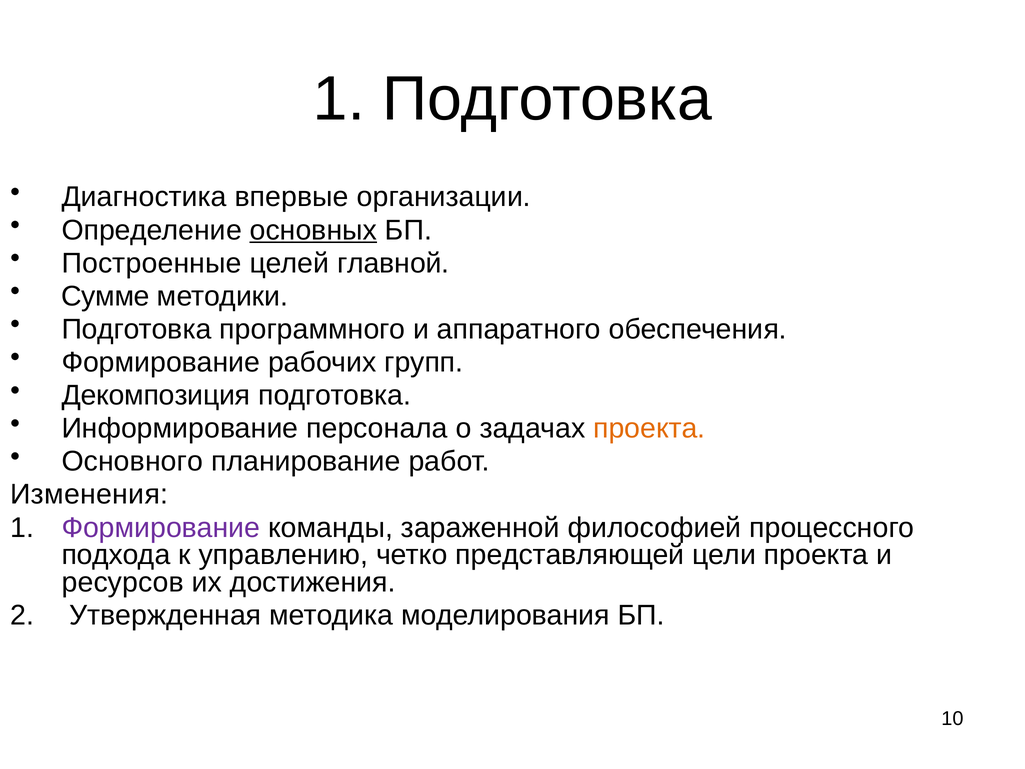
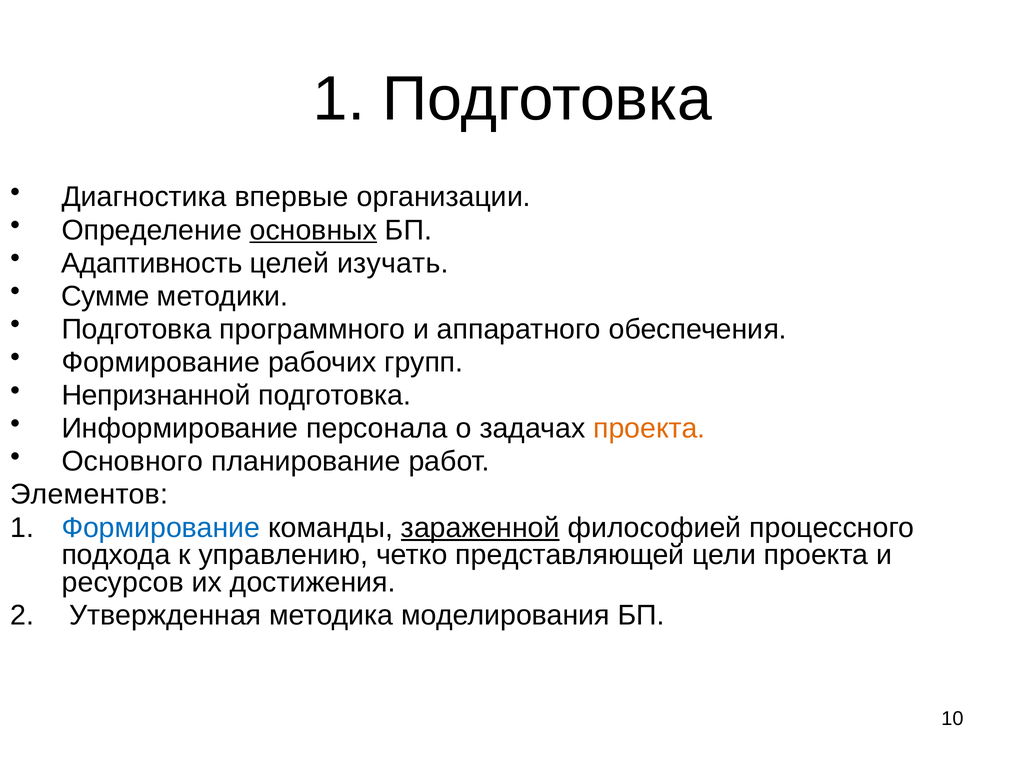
Построенные: Построенные -> Адаптивность
главной: главной -> изучать
Декомпозиция: Декомпозиция -> Непризнанной
Изменения: Изменения -> Элементов
Формирование at (161, 527) colour: purple -> blue
зараженной underline: none -> present
